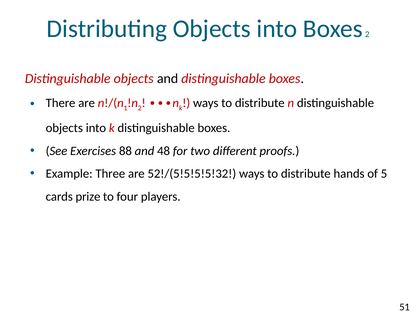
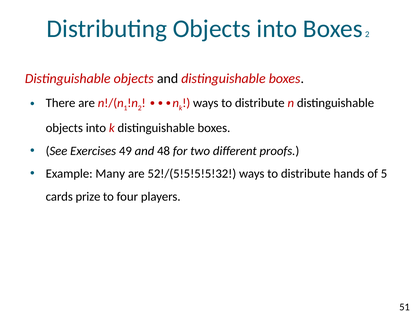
88: 88 -> 49
Three: Three -> Many
